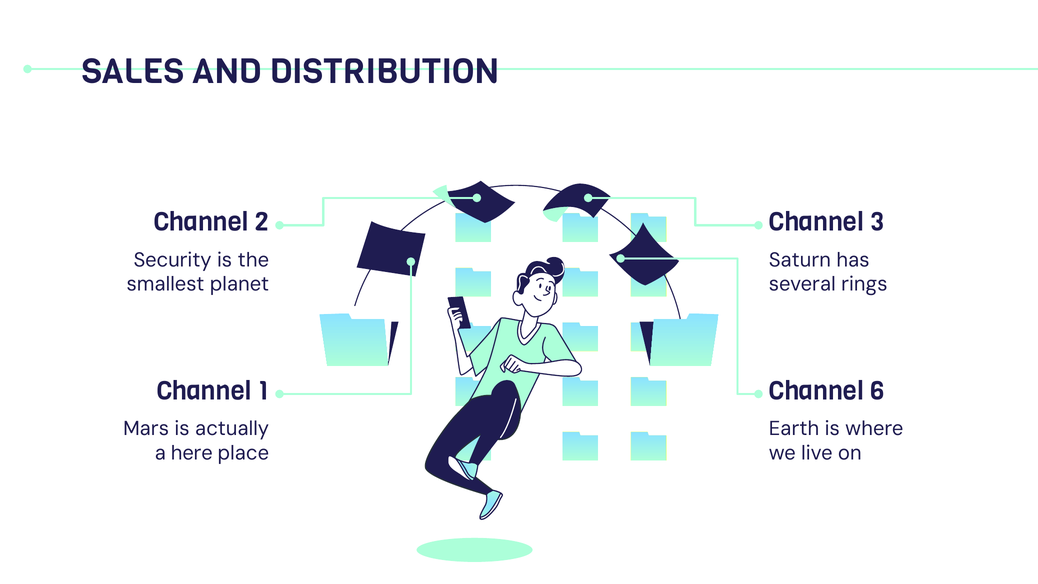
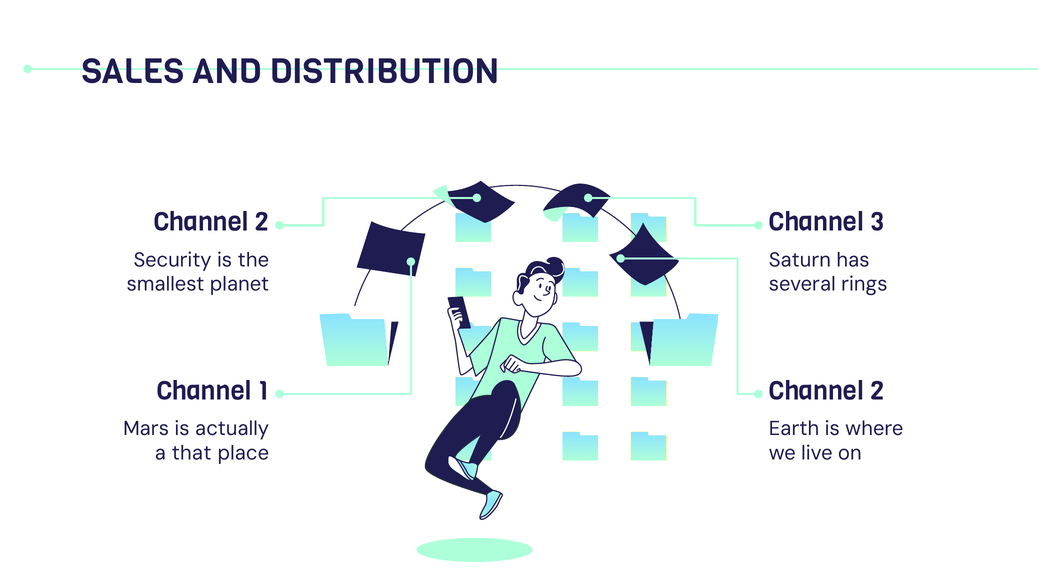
6 at (878, 391): 6 -> 2
here: here -> that
